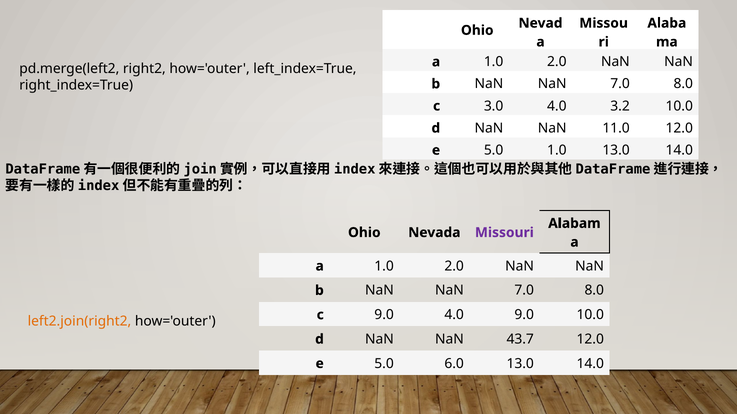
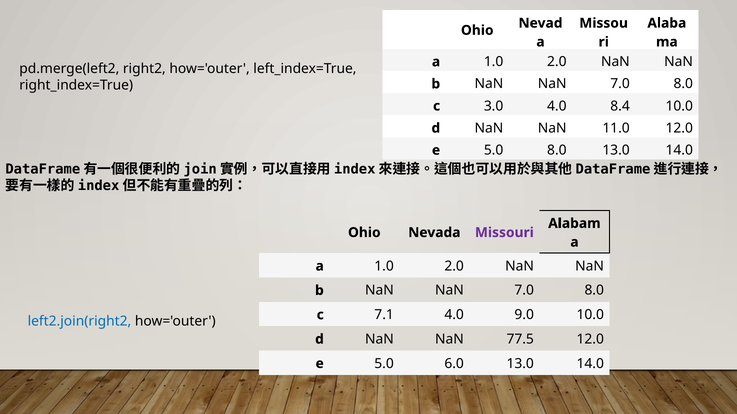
3.2: 3.2 -> 8.4
5.0 1.0: 1.0 -> 8.0
c 9.0: 9.0 -> 7.1
left2.join(right2 colour: orange -> blue
43.7: 43.7 -> 77.5
